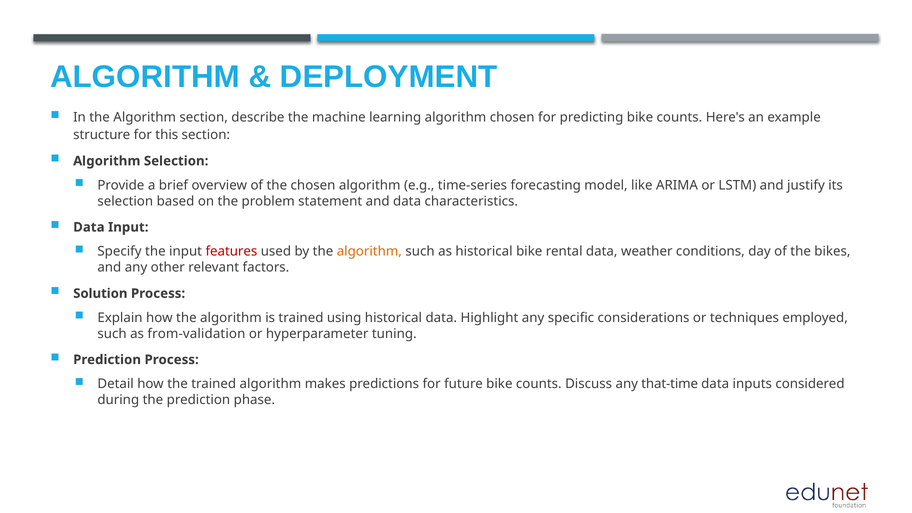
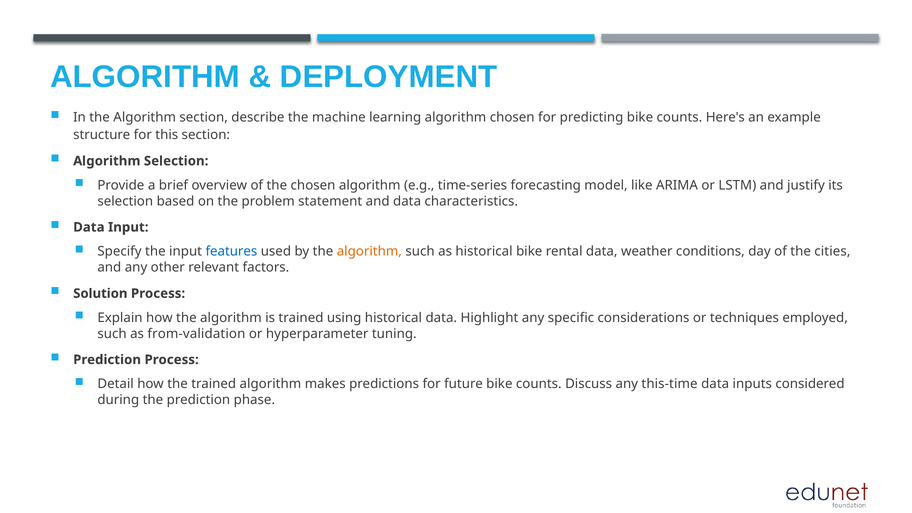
features colour: red -> blue
bikes: bikes -> cities
that-time: that-time -> this-time
